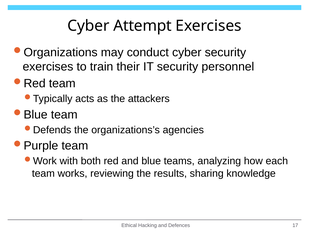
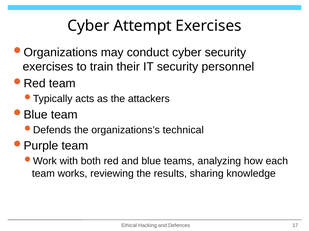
agencies: agencies -> technical
